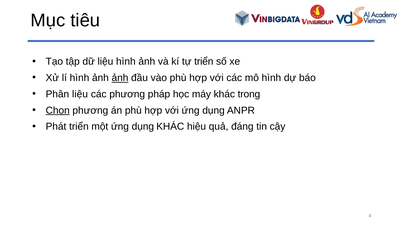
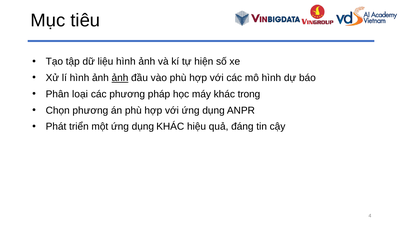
tự triển: triển -> hiện
Phân liệu: liệu -> loại
Chọn underline: present -> none
